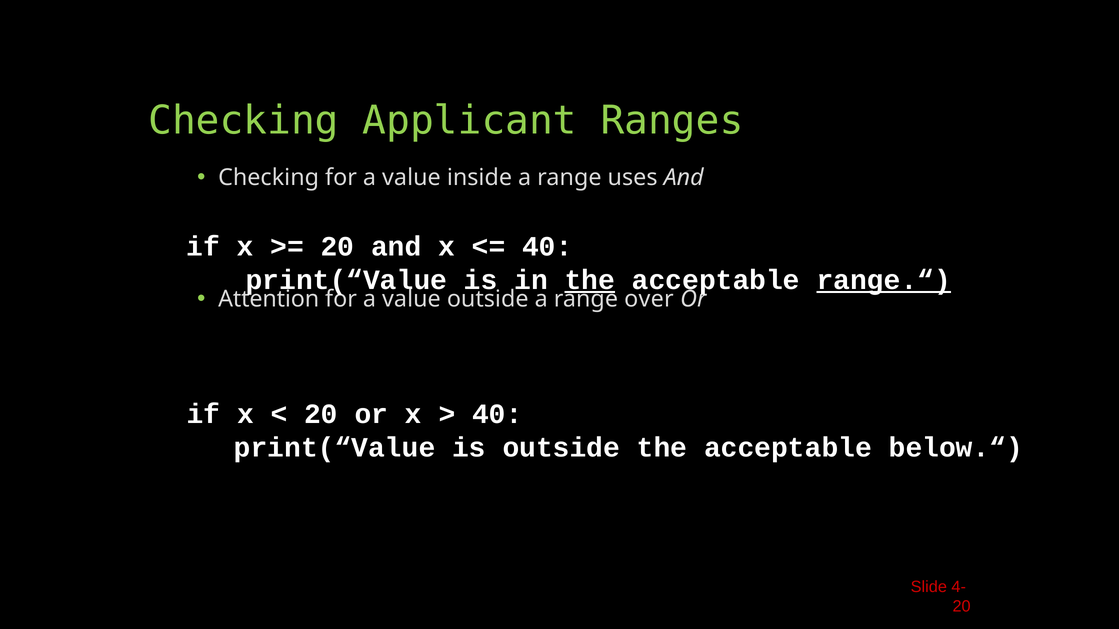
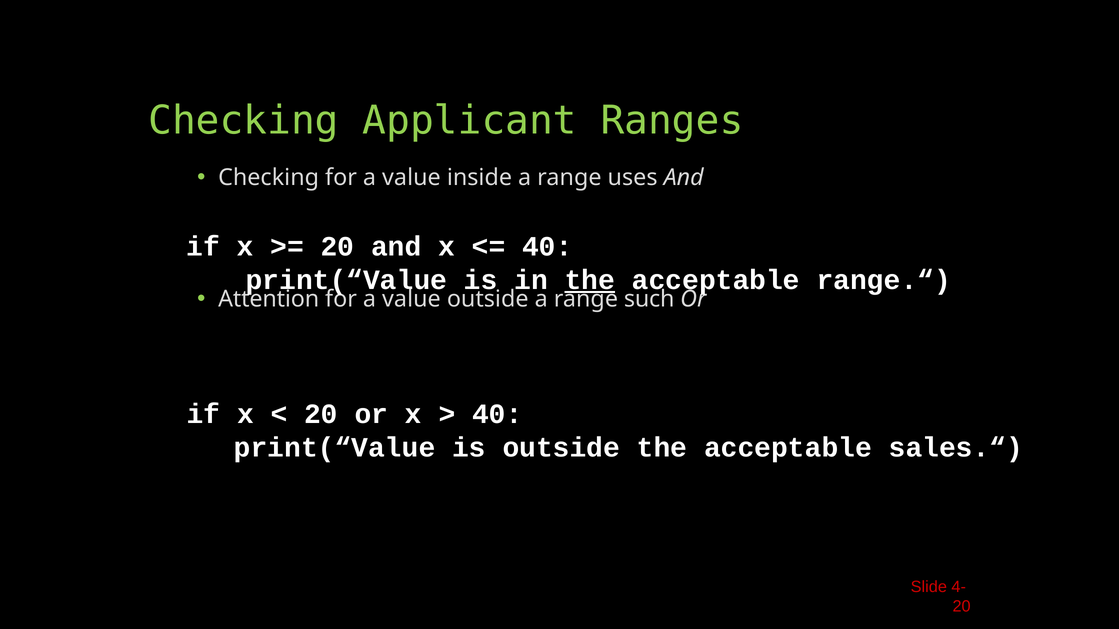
range.“ underline: present -> none
over: over -> such
below.“: below.“ -> sales.“
